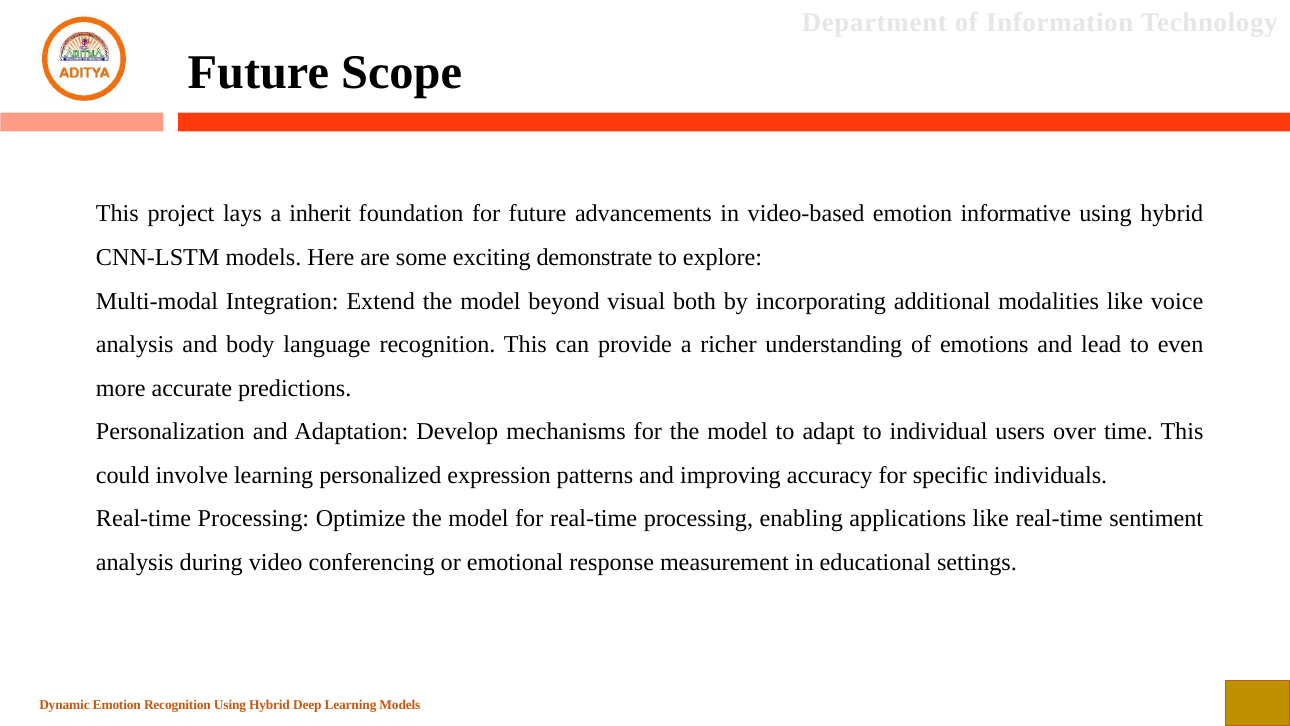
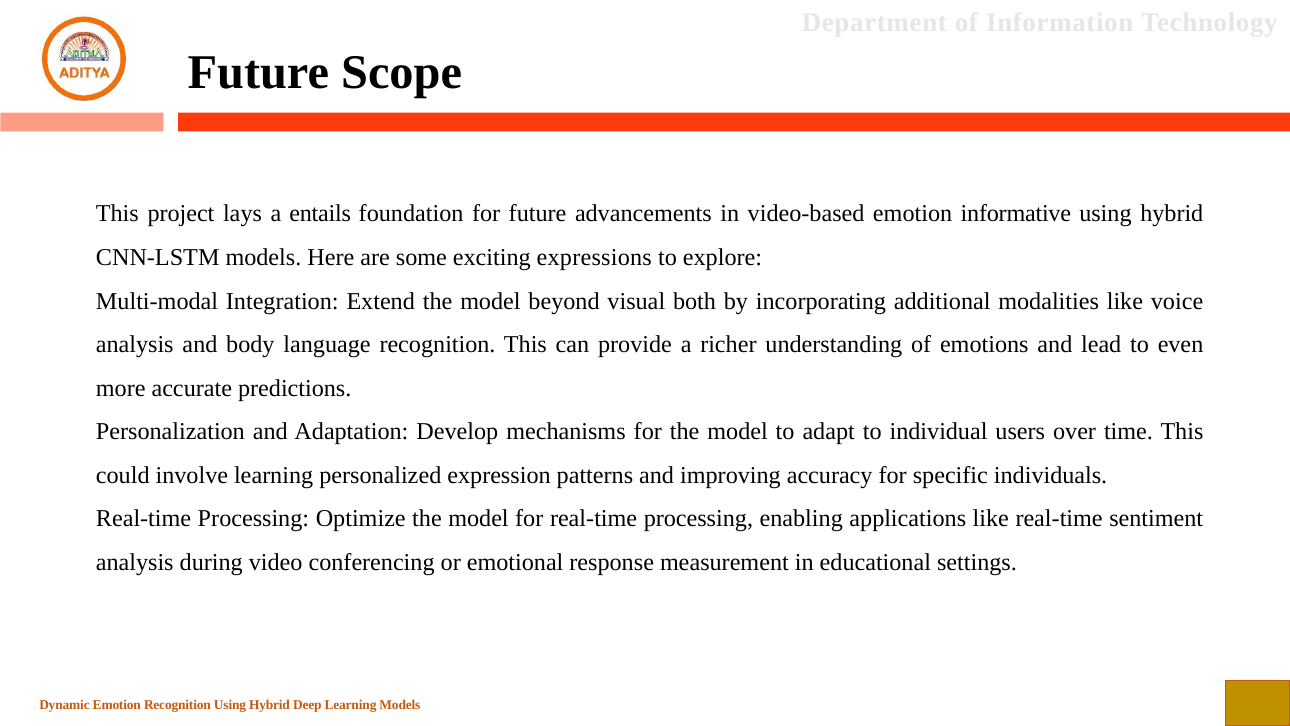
inherit: inherit -> entails
demonstrate: demonstrate -> expressions
